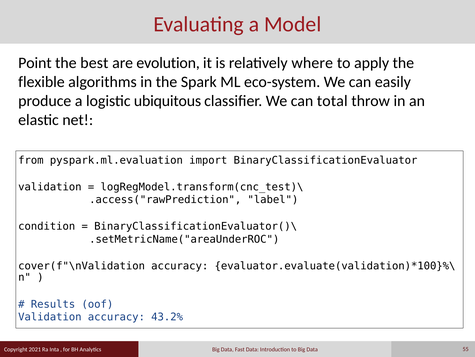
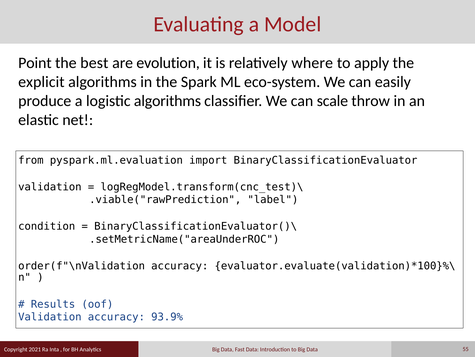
flexible: flexible -> explicit
logistic ubiquitous: ubiquitous -> algorithms
total: total -> scale
.access("rawPrediction: .access("rawPrediction -> .viable("rawPrediction
cover(f"\nValidation: cover(f"\nValidation -> order(f"\nValidation
43.2%: 43.2% -> 93.9%
